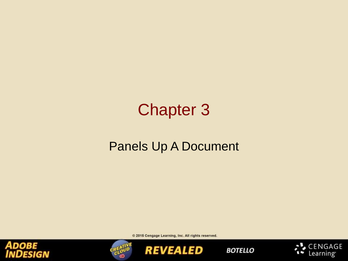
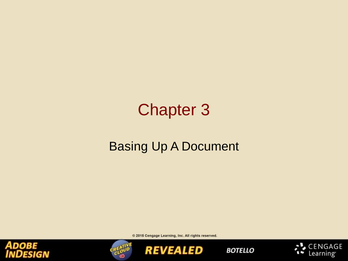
Panels: Panels -> Basing
